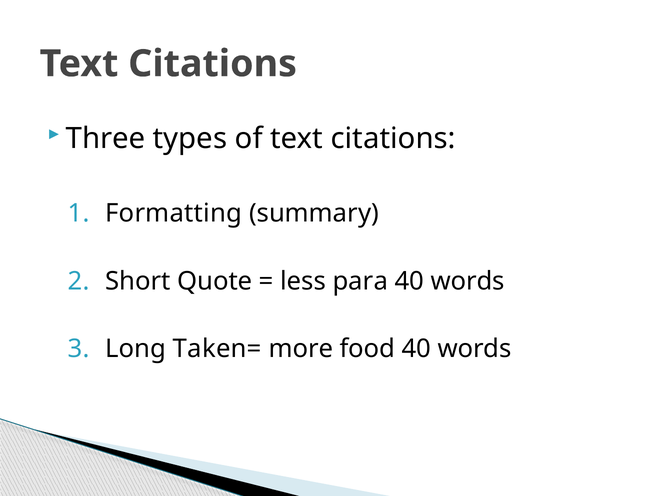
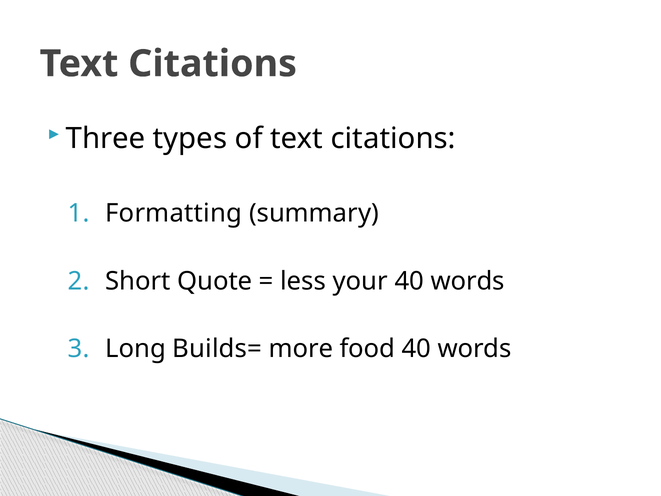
para: para -> your
Taken=: Taken= -> Builds=
